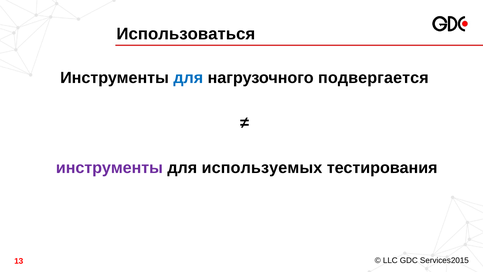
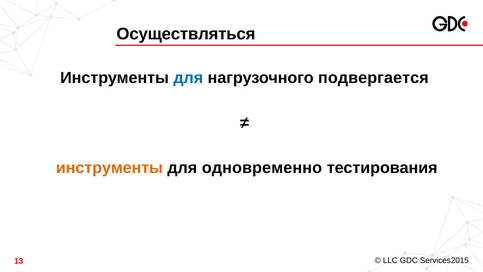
Использоваться: Использоваться -> Осуществляться
инструменты at (109, 168) colour: purple -> orange
используемых: используемых -> одновременно
